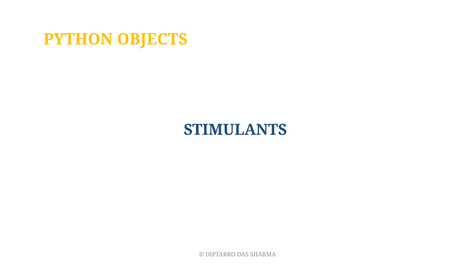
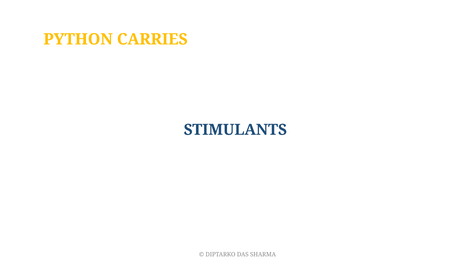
OBJECTS: OBJECTS -> CARRIES
